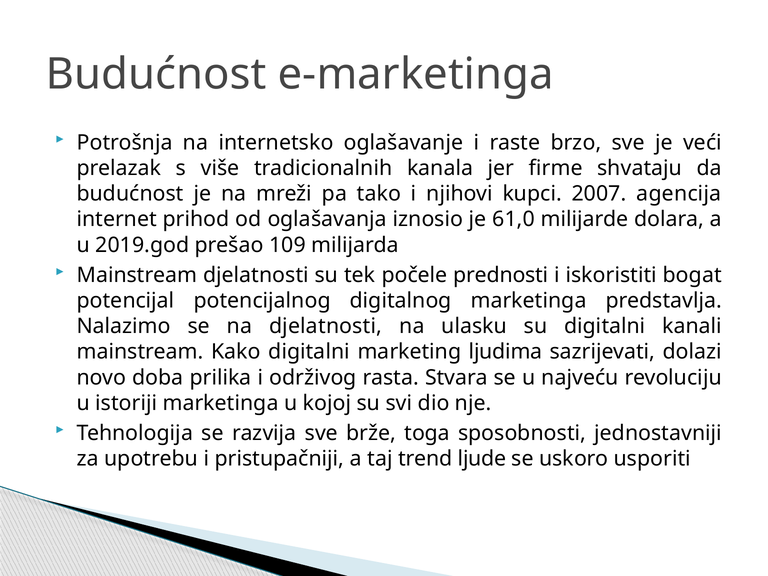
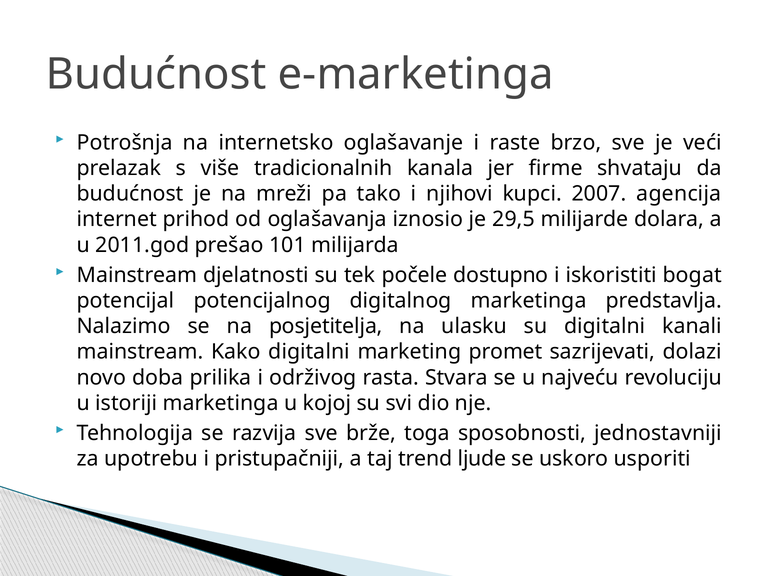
61,0: 61,0 -> 29,5
2019.god: 2019.god -> 2011.god
109: 109 -> 101
prednosti: prednosti -> dostupno
na djelatnosti: djelatnosti -> posjetitelja
ljudima: ljudima -> promet
